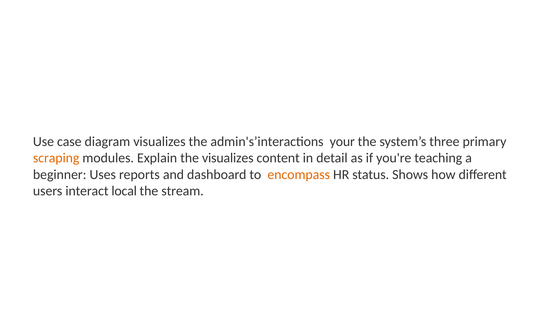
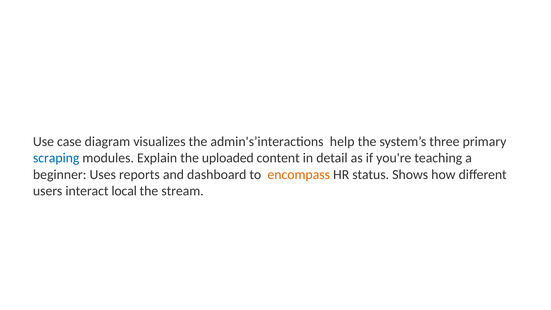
your: your -> help
scraping colour: orange -> blue
the visualizes: visualizes -> uploaded
